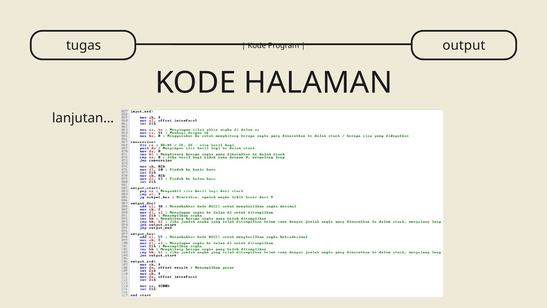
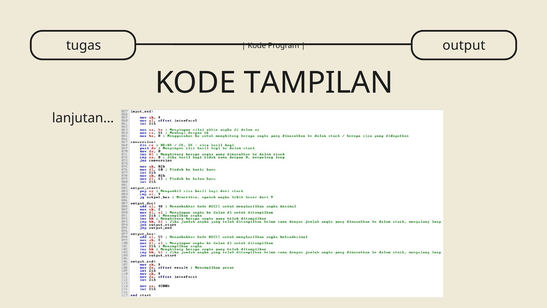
HALAMAN: HALAMAN -> TAMPILAN
